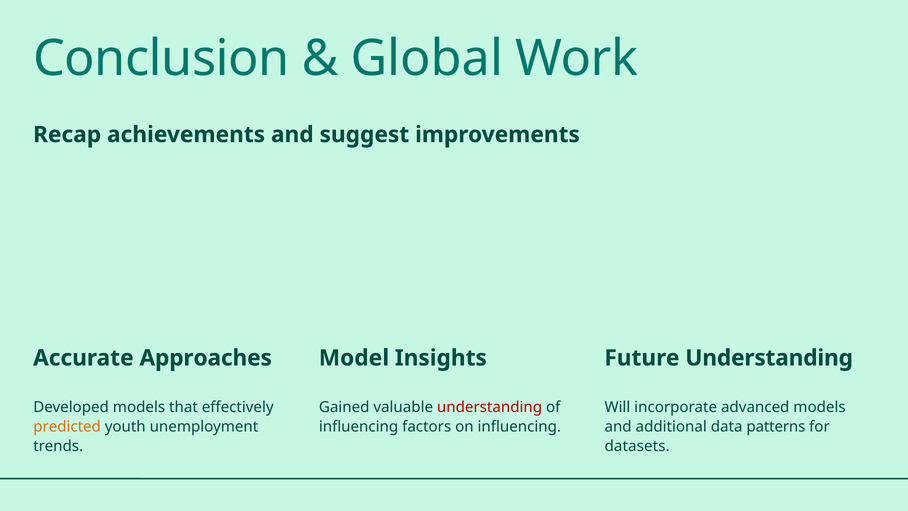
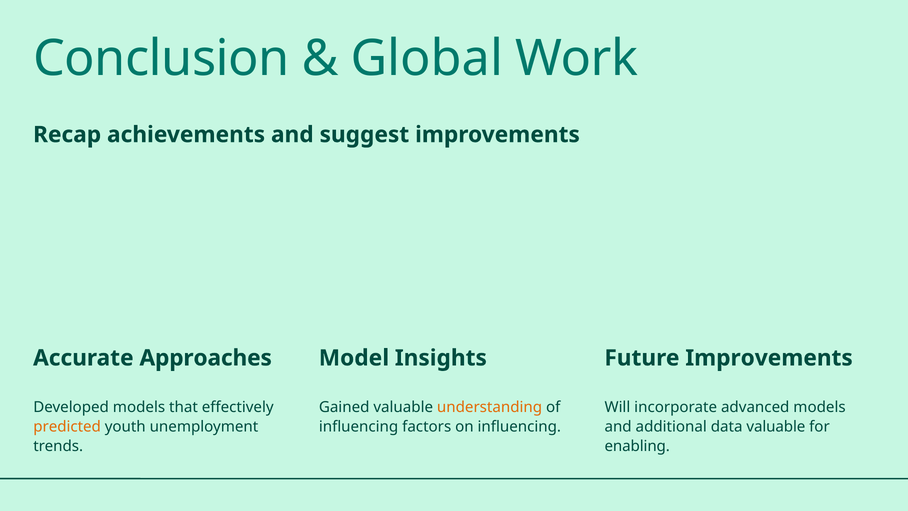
Future Understanding: Understanding -> Improvements
understanding at (490, 407) colour: red -> orange
data patterns: patterns -> valuable
datasets: datasets -> enabling
